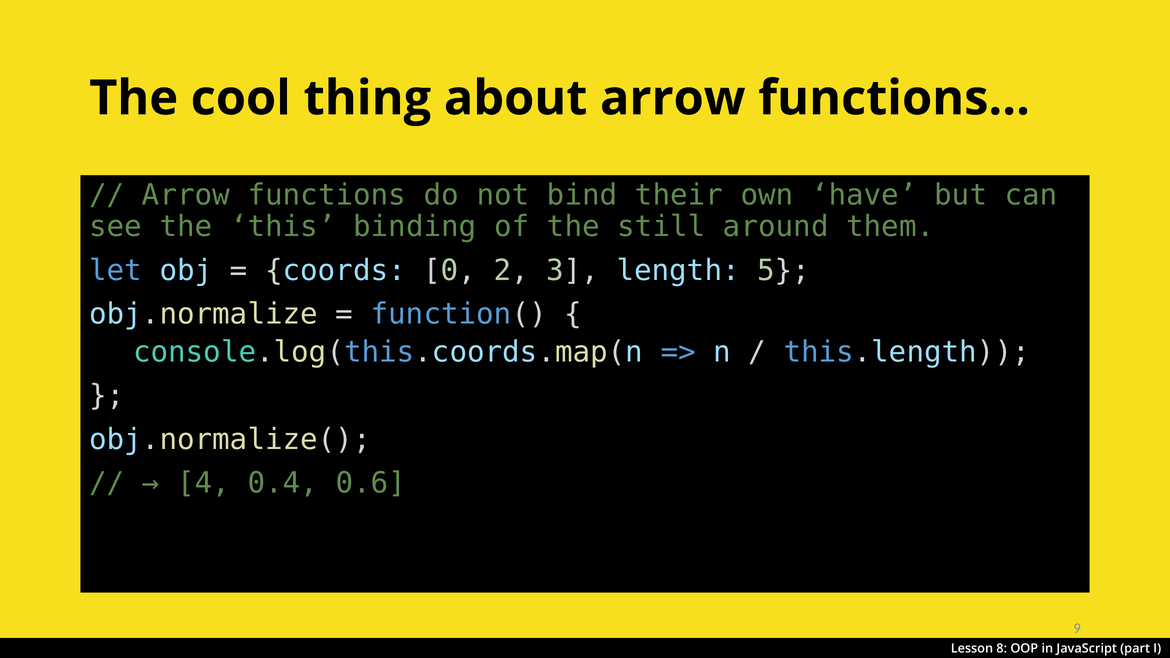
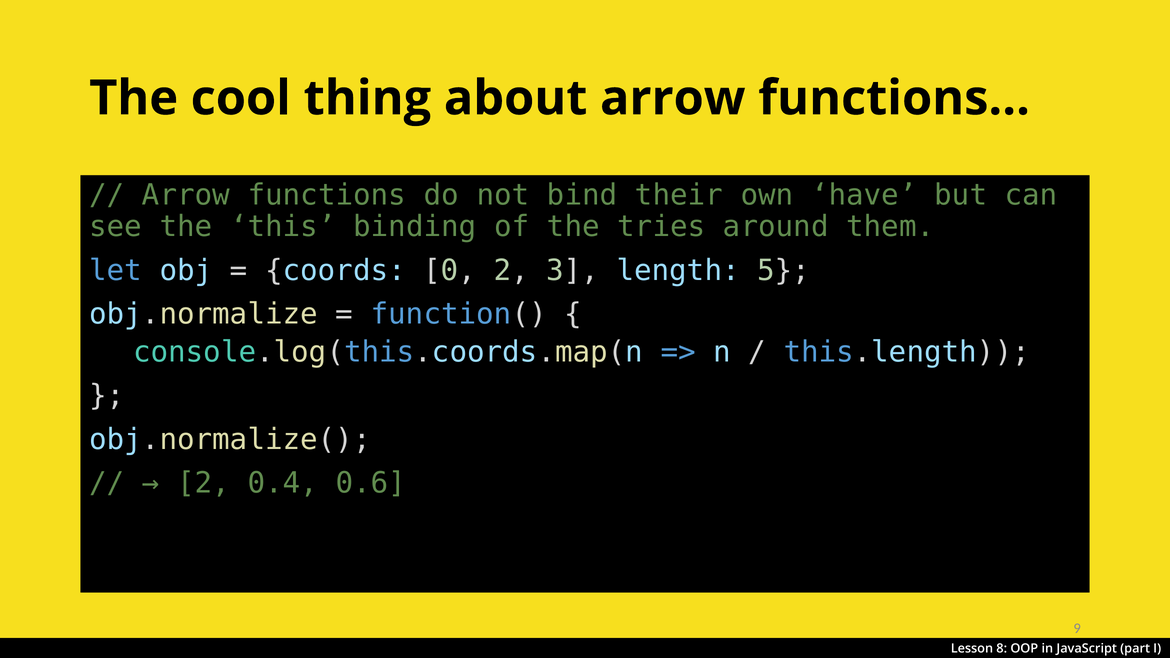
still: still -> tries
4 at (204, 483): 4 -> 2
